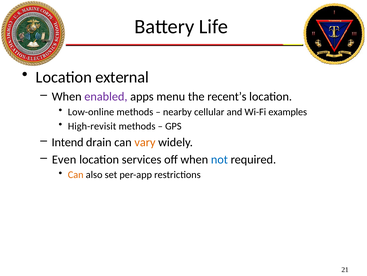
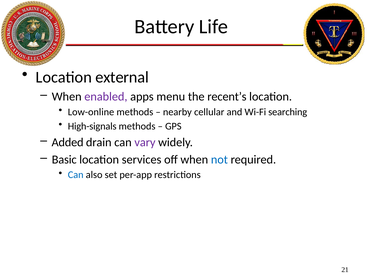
examples: examples -> searching
High-revisit: High-revisit -> High-signals
Intend: Intend -> Added
vary colour: orange -> purple
Even: Even -> Basic
Can at (76, 174) colour: orange -> blue
